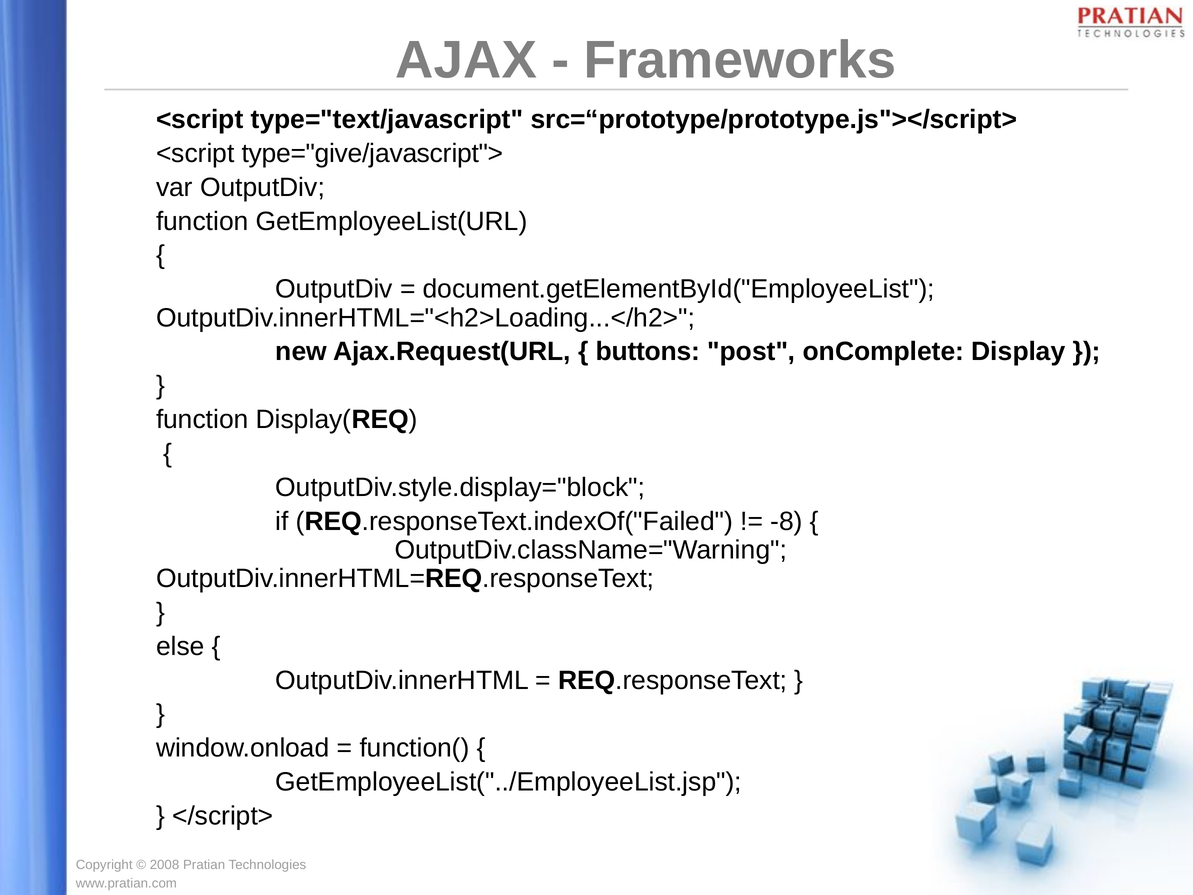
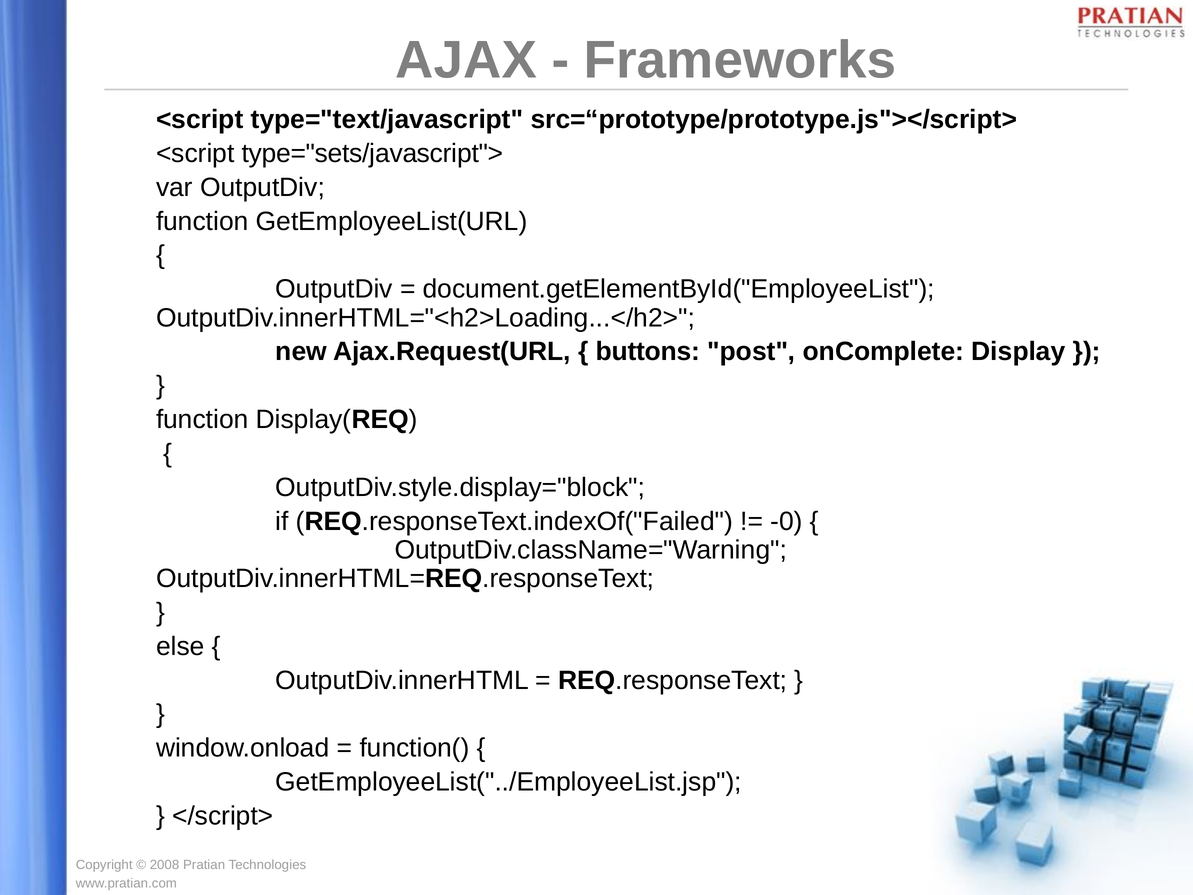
type="give/javascript">: type="give/javascript"> -> type="sets/javascript">
-8: -8 -> -0
